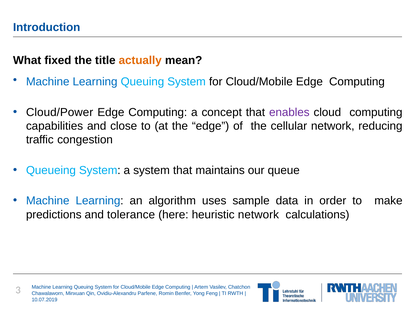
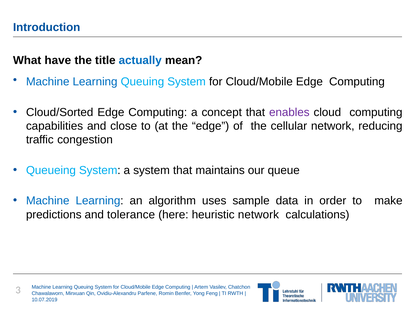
fixed: fixed -> have
actually colour: orange -> blue
Cloud/Power: Cloud/Power -> Cloud/Sorted
